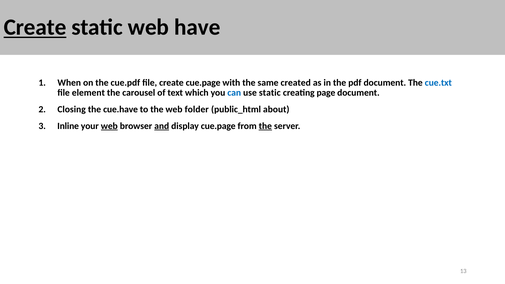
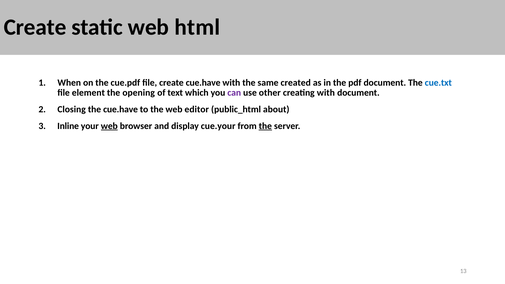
Create at (35, 27) underline: present -> none
have: have -> html
create cue.page: cue.page -> cue.have
carousel: carousel -> opening
can colour: blue -> purple
use static: static -> other
creating page: page -> with
folder: folder -> editor
and underline: present -> none
display cue.page: cue.page -> cue.your
